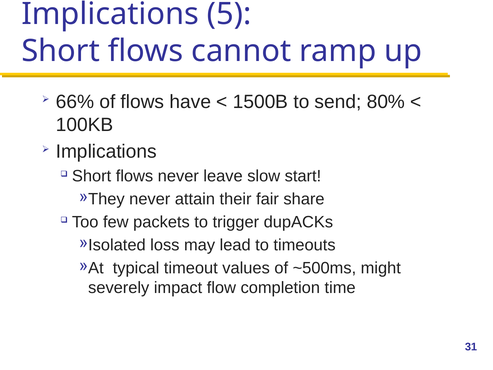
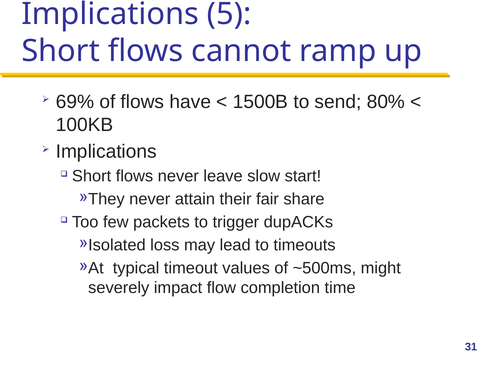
66%: 66% -> 69%
